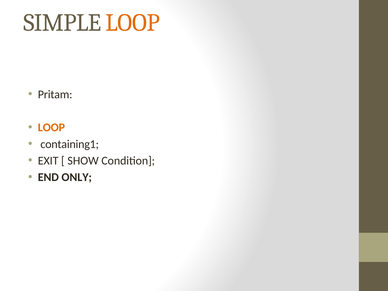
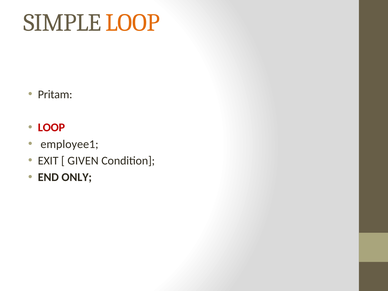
LOOP at (51, 128) colour: orange -> red
containing1: containing1 -> employee1
SHOW: SHOW -> GIVEN
